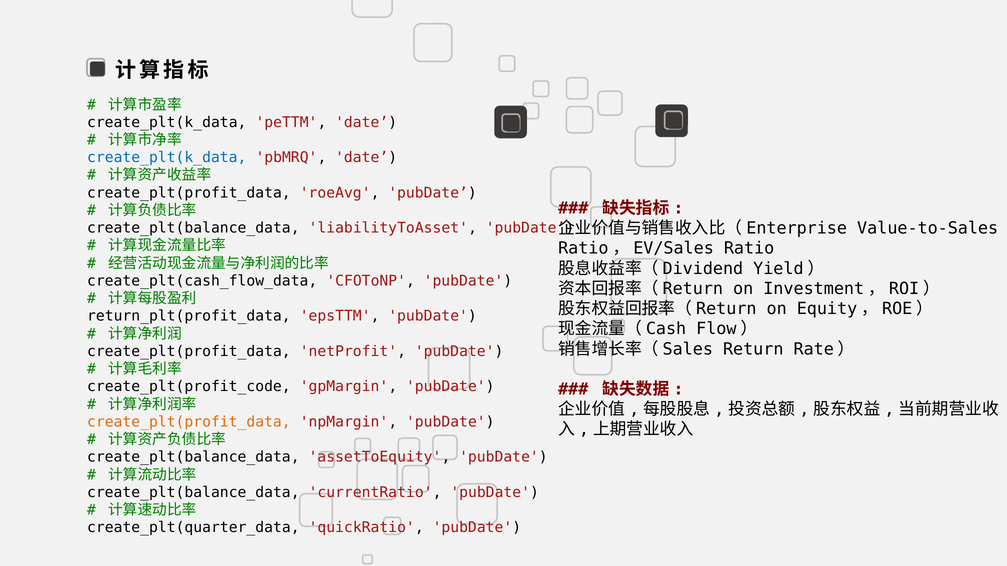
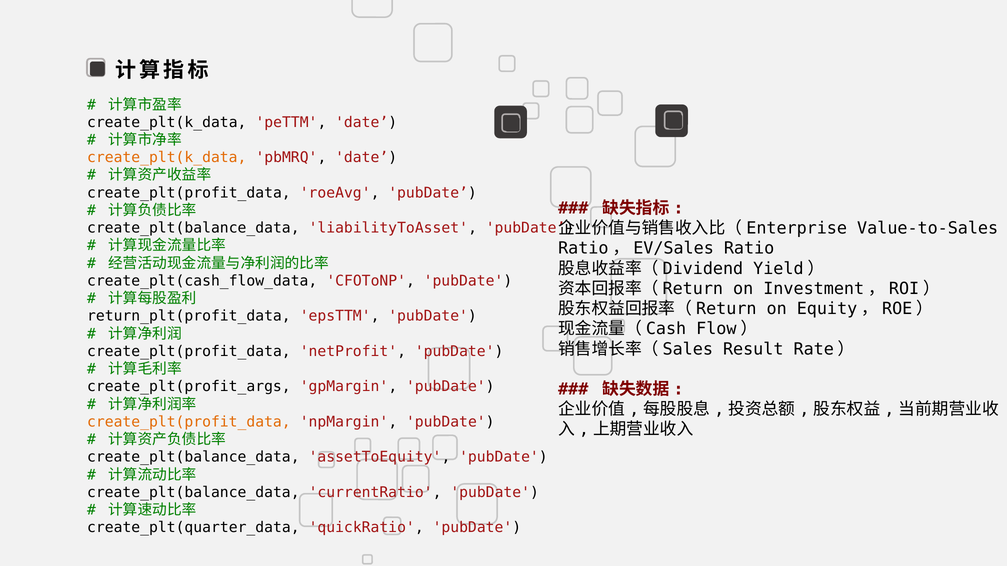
create_plt(k_data at (167, 158) colour: blue -> orange
Return: Return -> Result
create_plt(profit_code: create_plt(profit_code -> create_plt(profit_args
